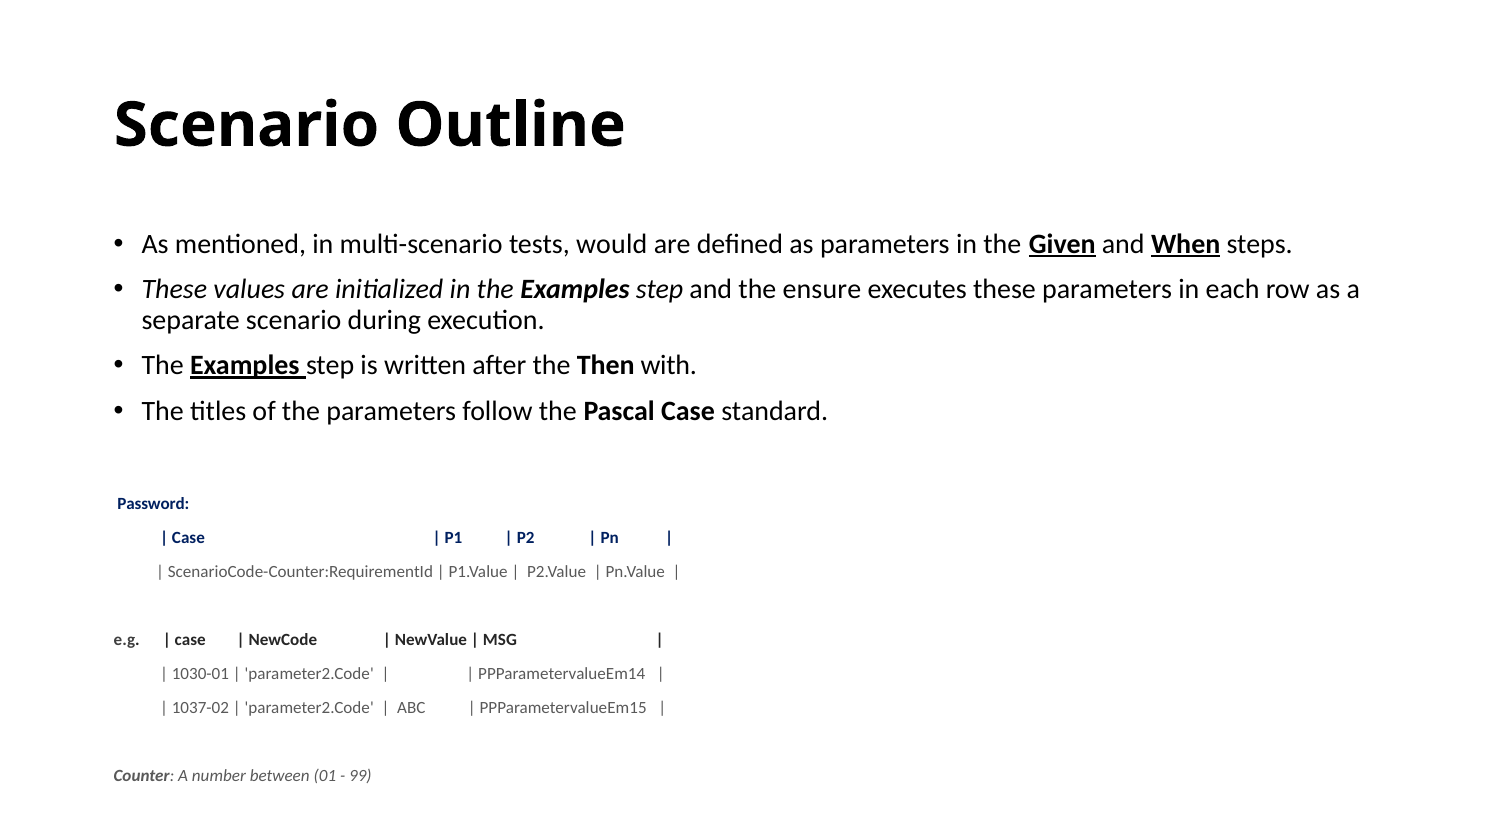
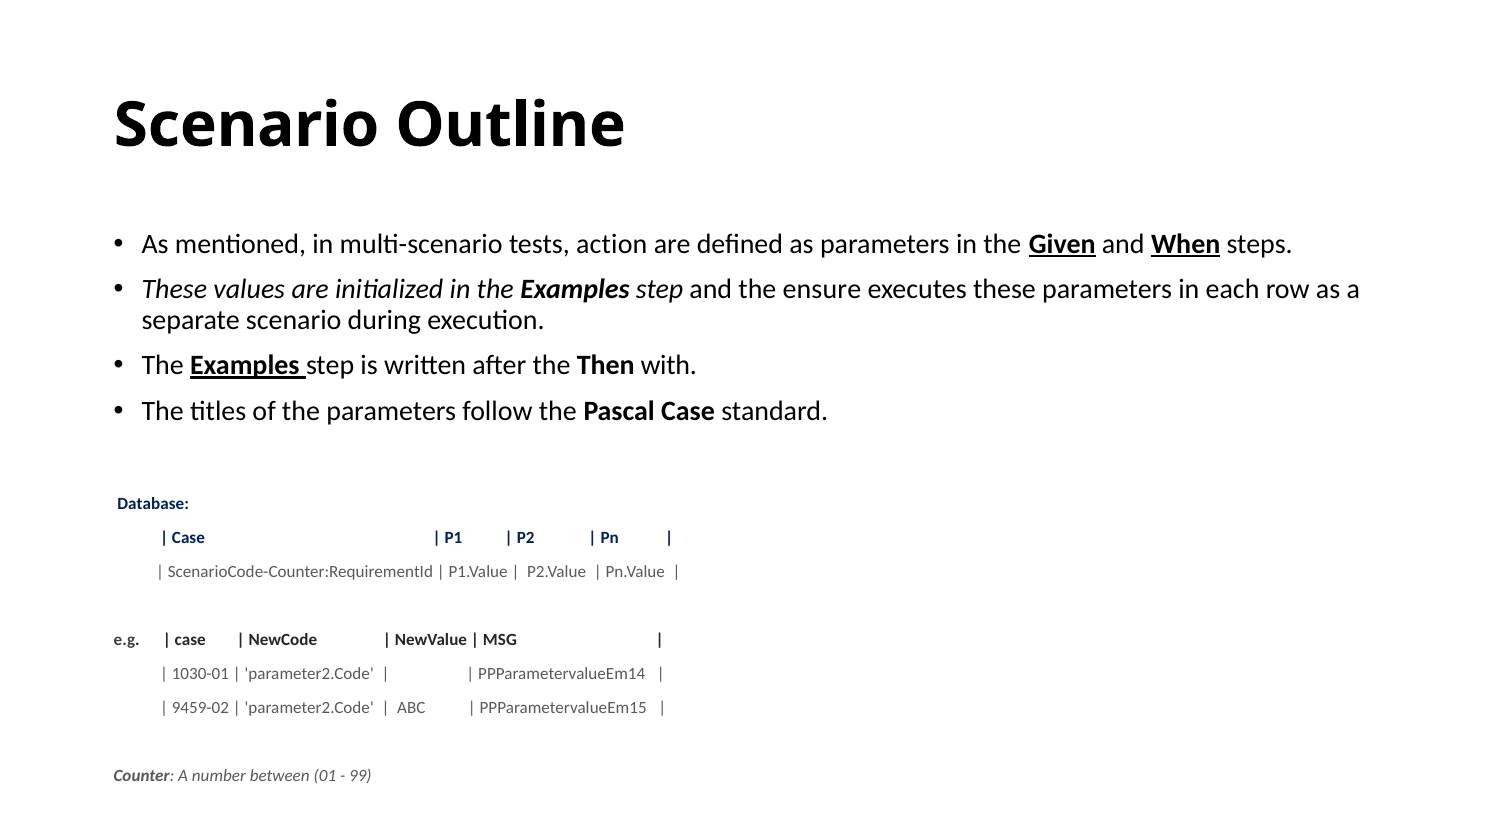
would: would -> action
Password: Password -> Database
1037-02: 1037-02 -> 9459-02
